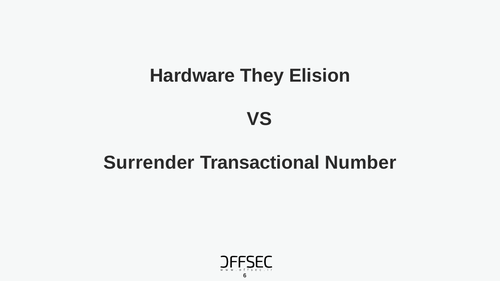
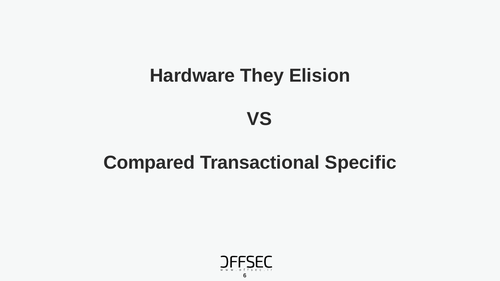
Surrender: Surrender -> Compared
Number: Number -> Specific
